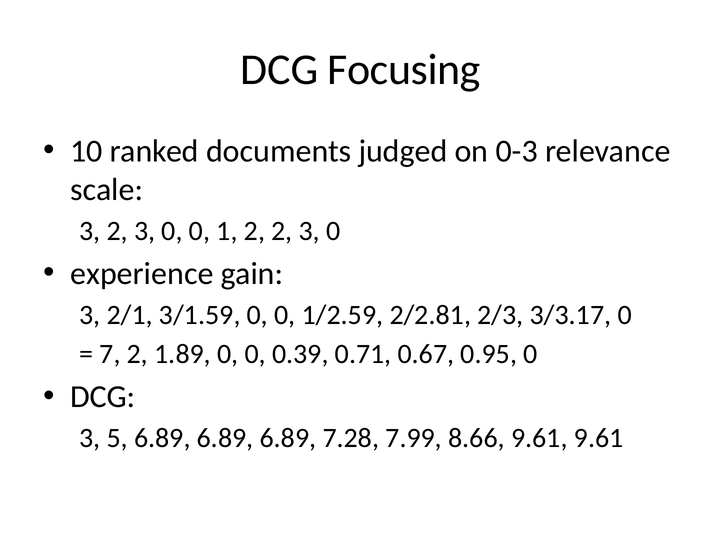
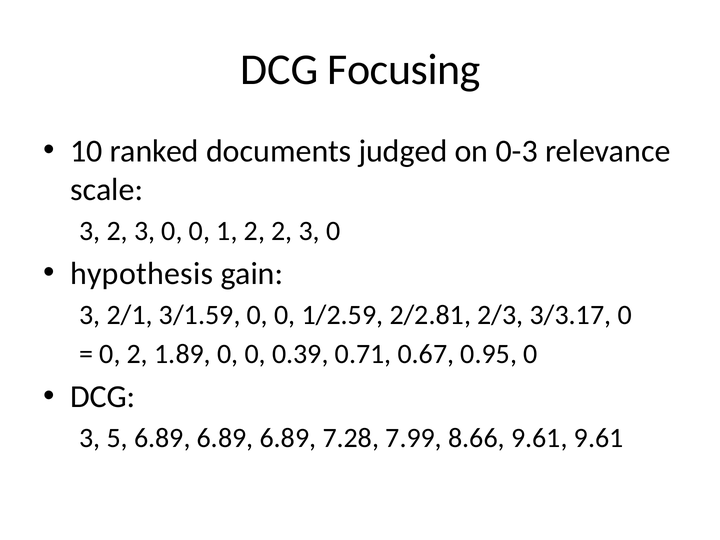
experience: experience -> hypothesis
7 at (110, 354): 7 -> 0
